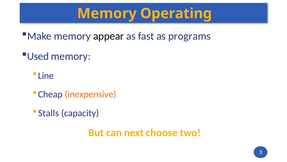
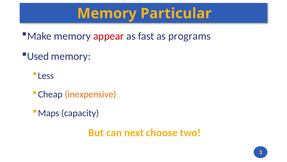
Operating: Operating -> Particular
appear colour: black -> red
Line: Line -> Less
Stalls: Stalls -> Maps
